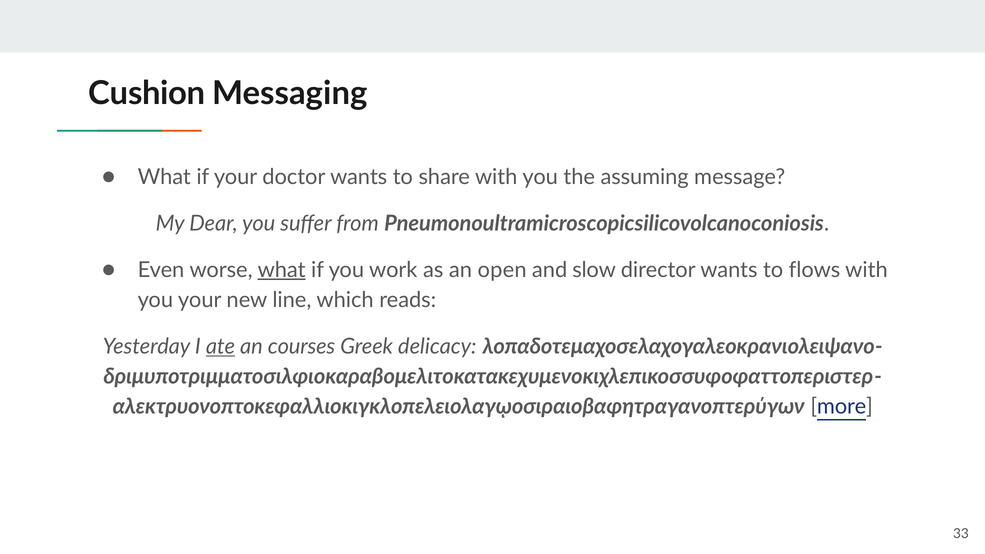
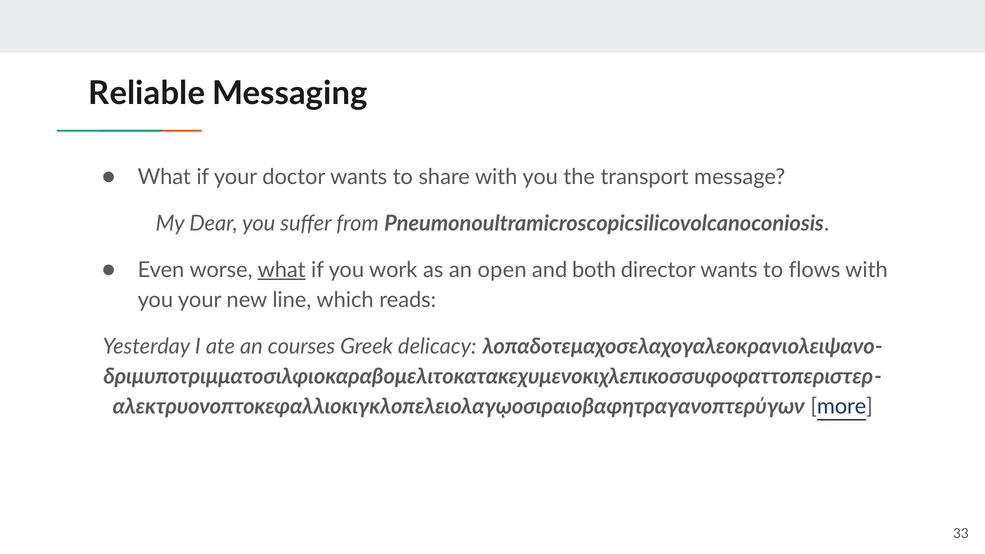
Cushion: Cushion -> Reliable
assuming: assuming -> transport
slow: slow -> both
ate underline: present -> none
